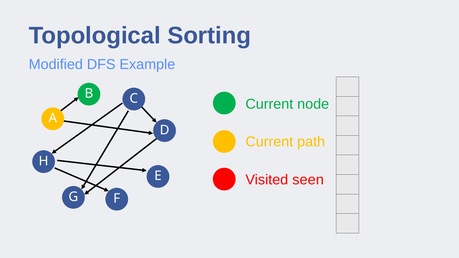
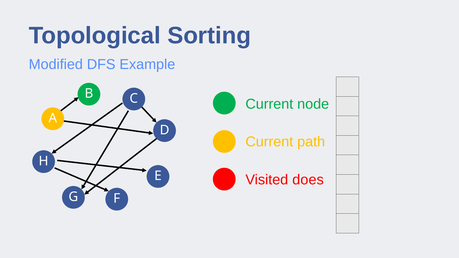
seen: seen -> does
